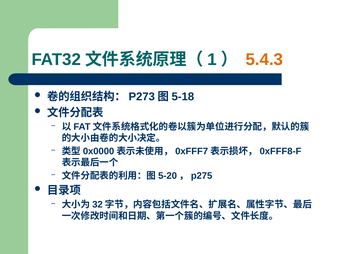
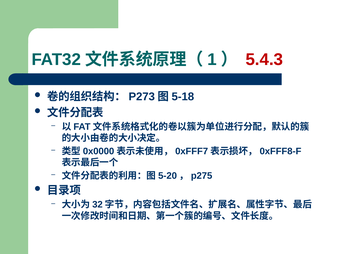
5.4.3 colour: orange -> red
